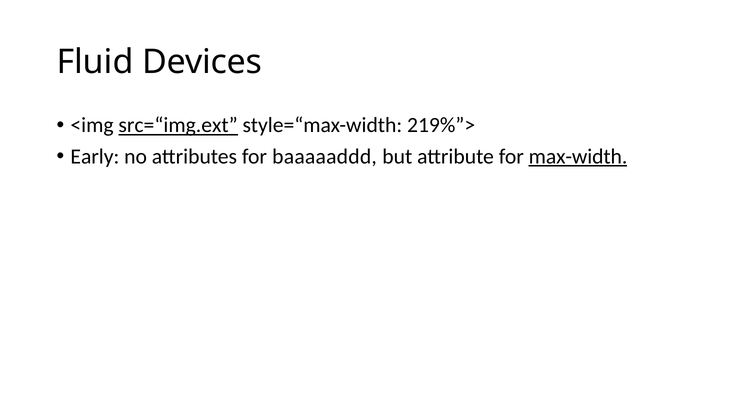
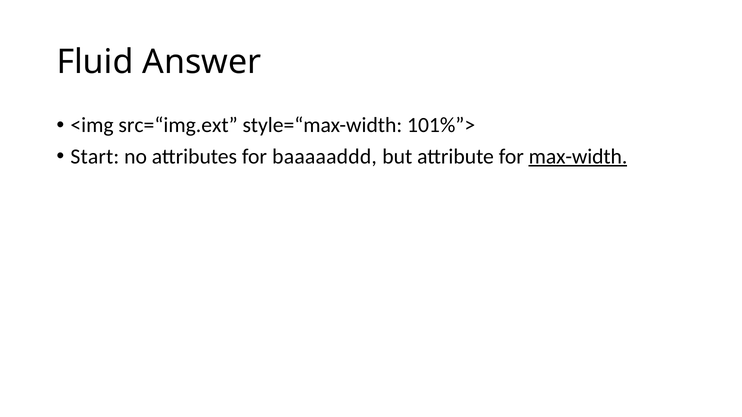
Devices: Devices -> Answer
src=“img.ext underline: present -> none
219%”>: 219%”> -> 101%”>
Early: Early -> Start
